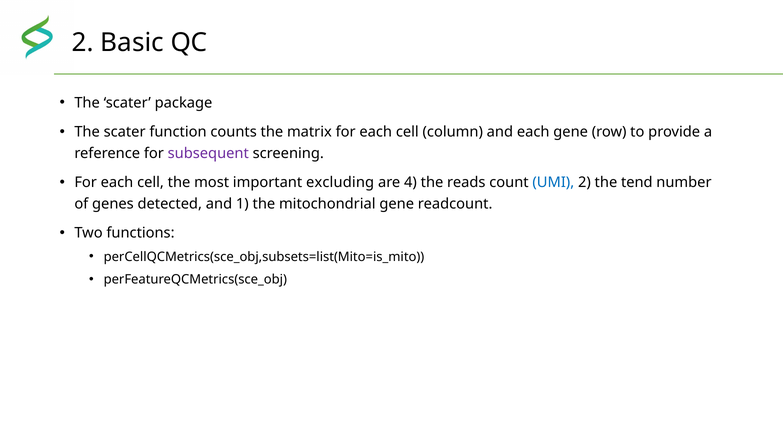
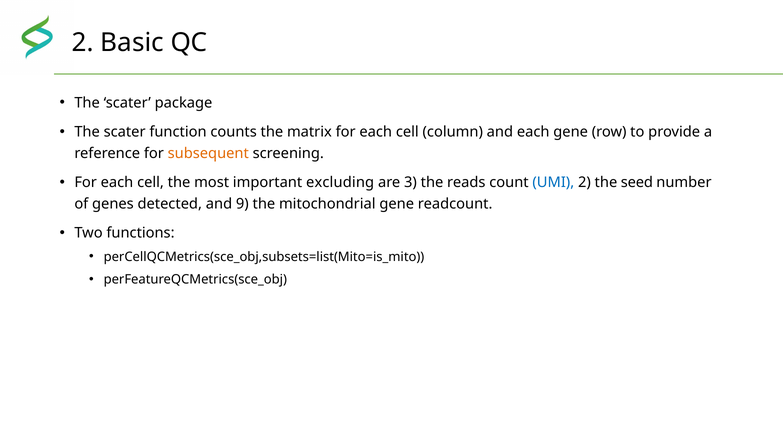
subsequent colour: purple -> orange
4: 4 -> 3
tend: tend -> seed
1: 1 -> 9
